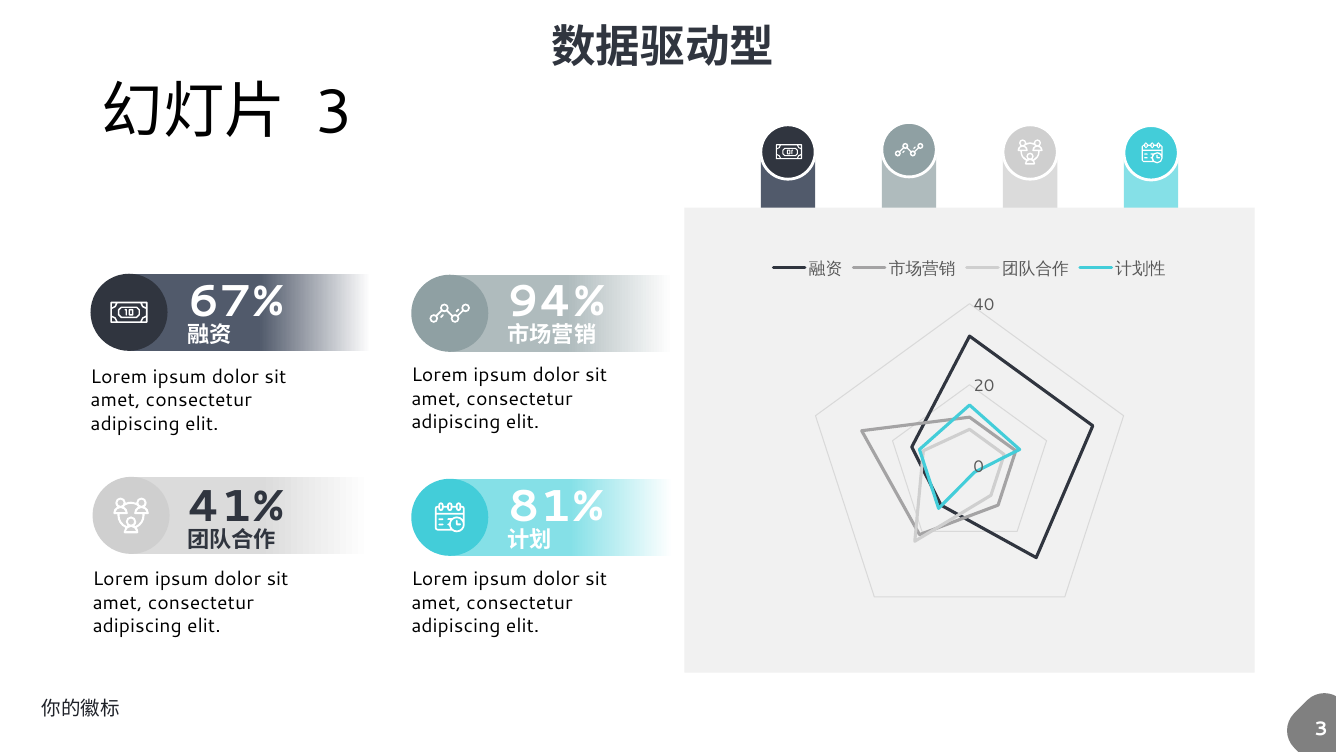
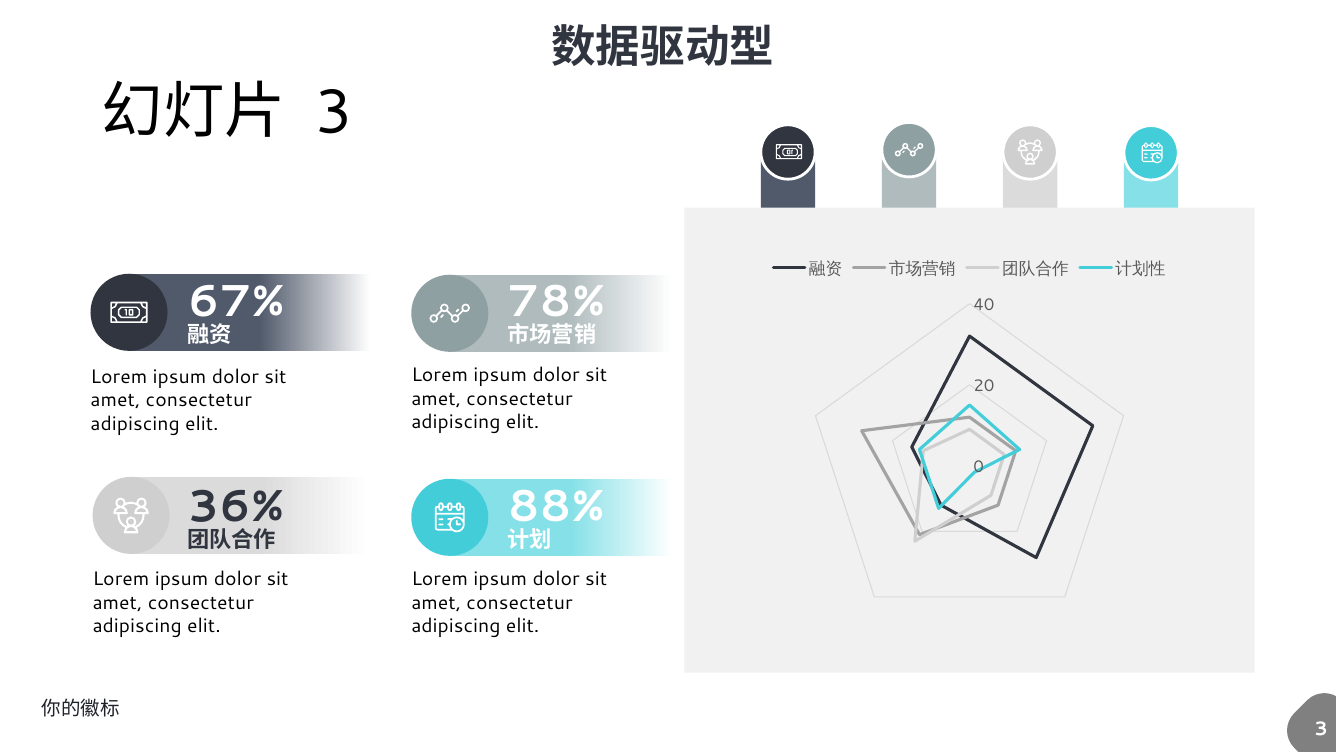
94%: 94% -> 78%
41%: 41% -> 36%
81%: 81% -> 88%
